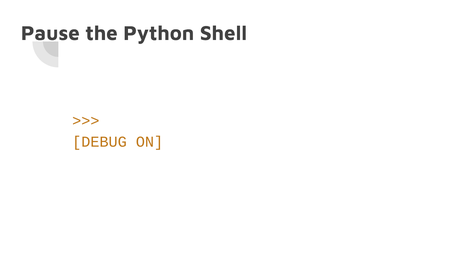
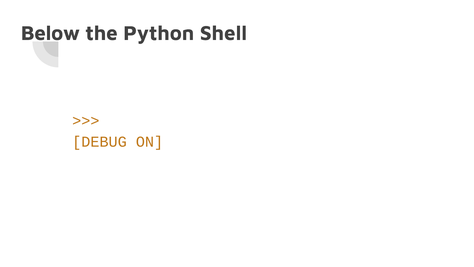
Pause: Pause -> Below
